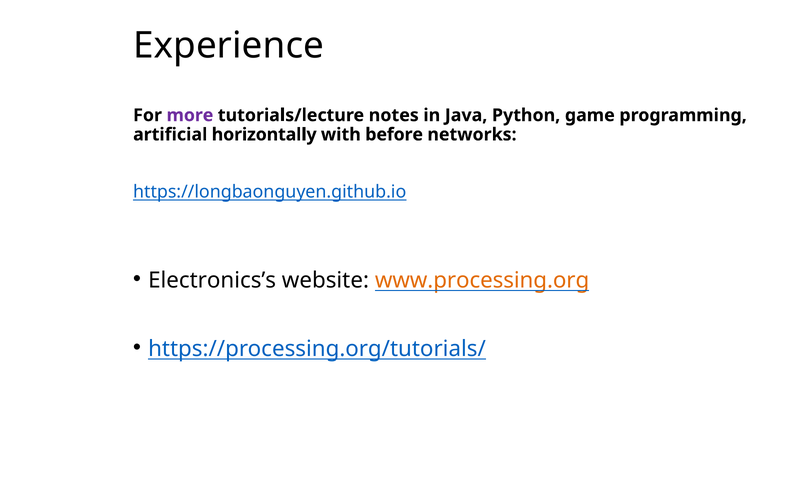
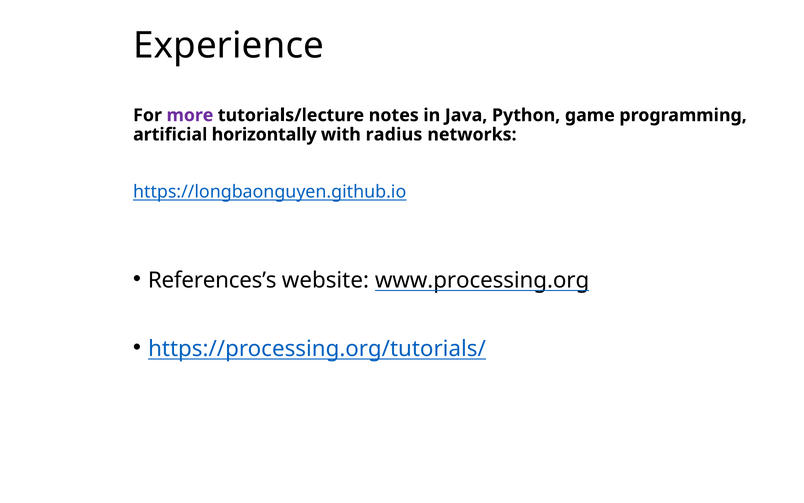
before: before -> radius
Electronics’s: Electronics’s -> References’s
www.processing.org colour: orange -> black
